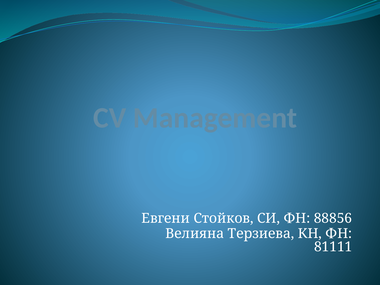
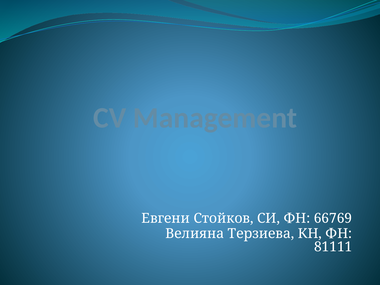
88856: 88856 -> 66769
